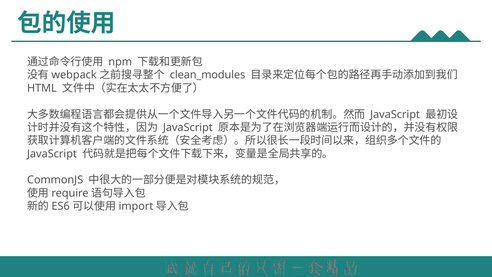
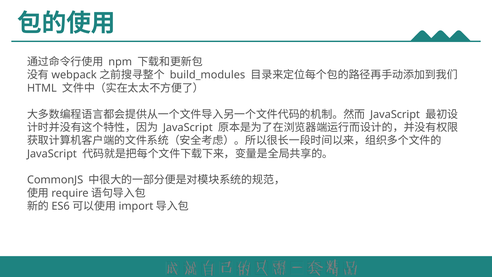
clean_modules: clean_modules -> build_modules
